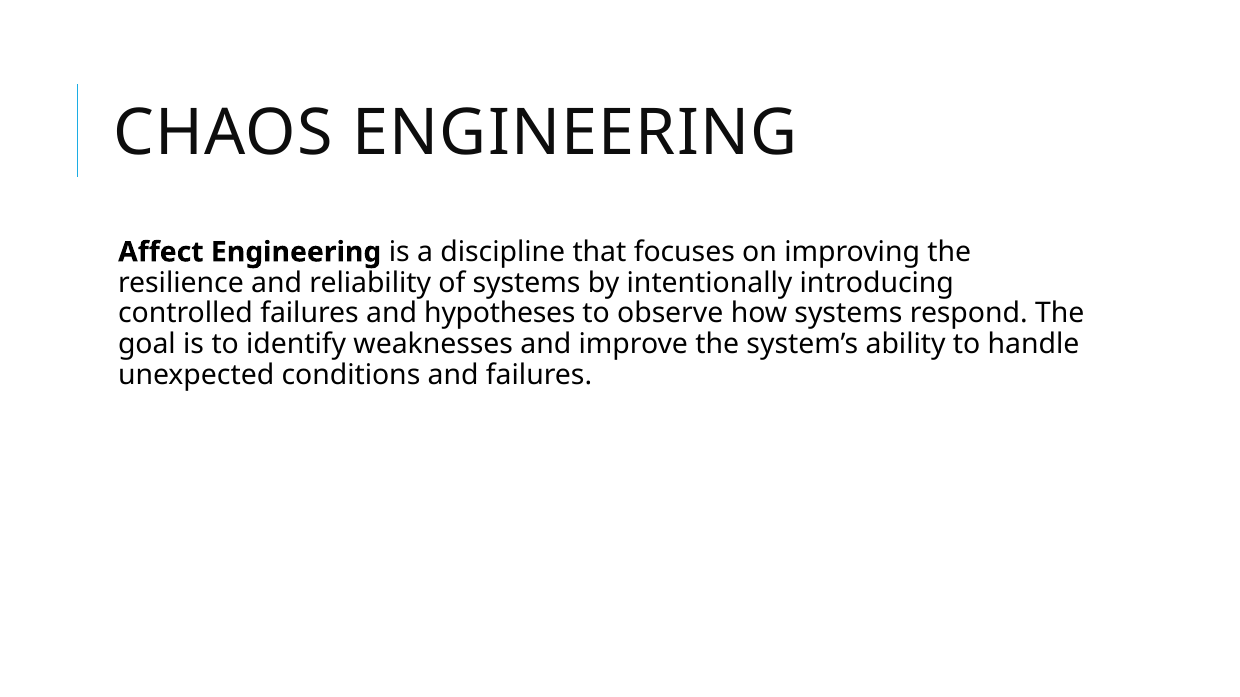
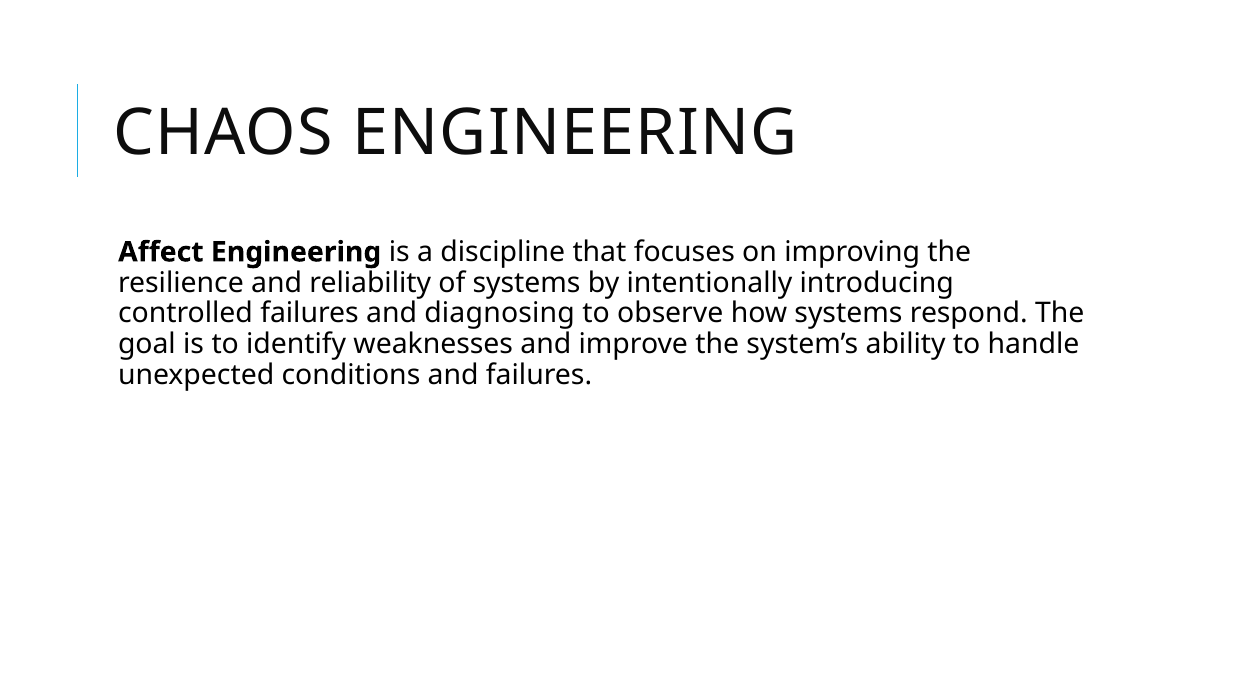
hypotheses: hypotheses -> diagnosing
